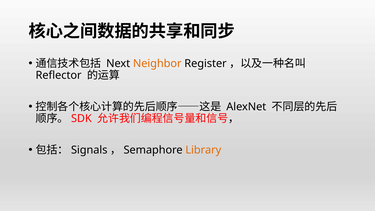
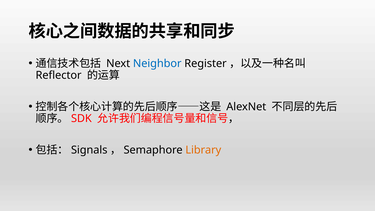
Neighbor colour: orange -> blue
